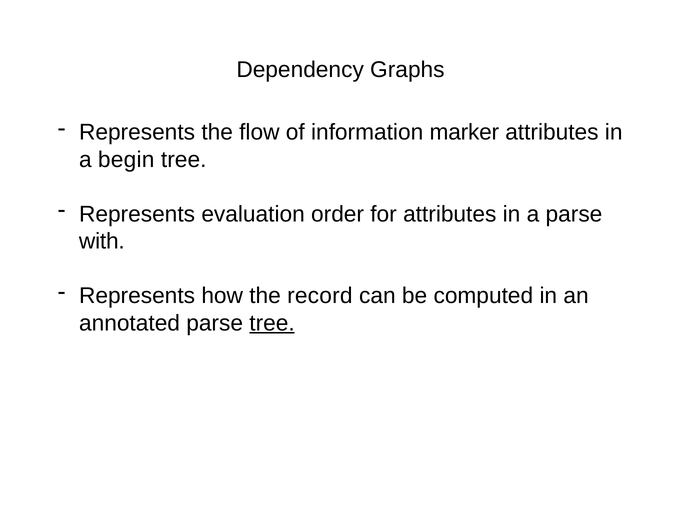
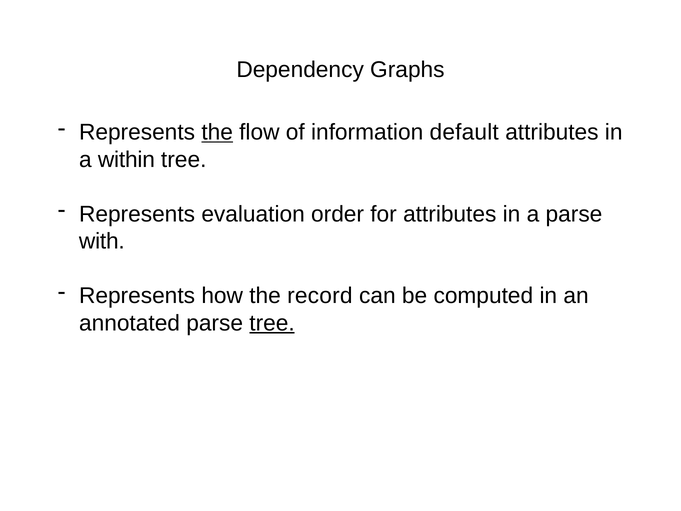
the at (217, 132) underline: none -> present
marker: marker -> default
begin: begin -> within
